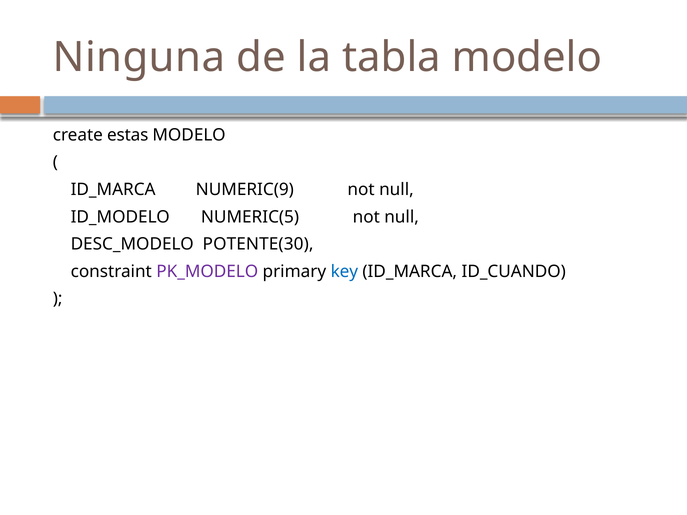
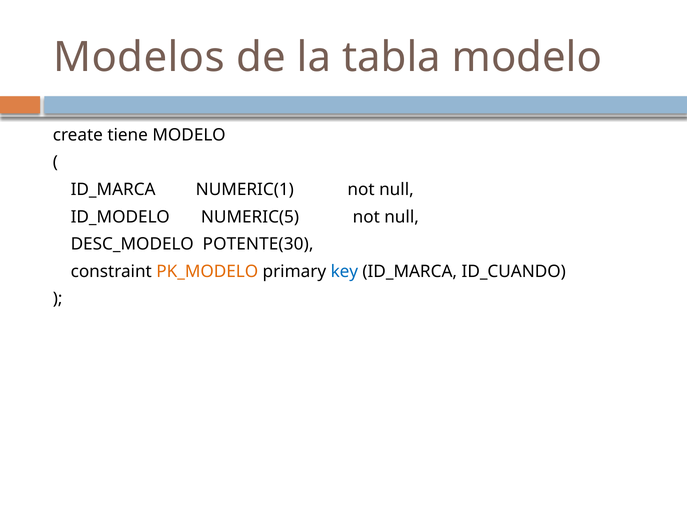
Ninguna: Ninguna -> Modelos
estas: estas -> tiene
NUMERIC(9: NUMERIC(9 -> NUMERIC(1
PK_MODELO colour: purple -> orange
